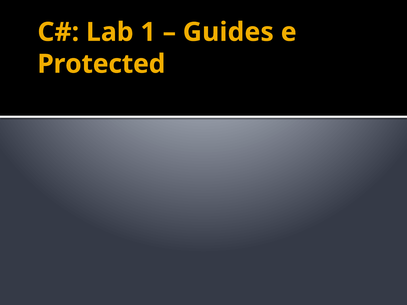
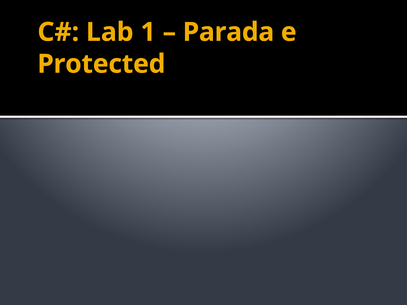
Guides: Guides -> Parada
